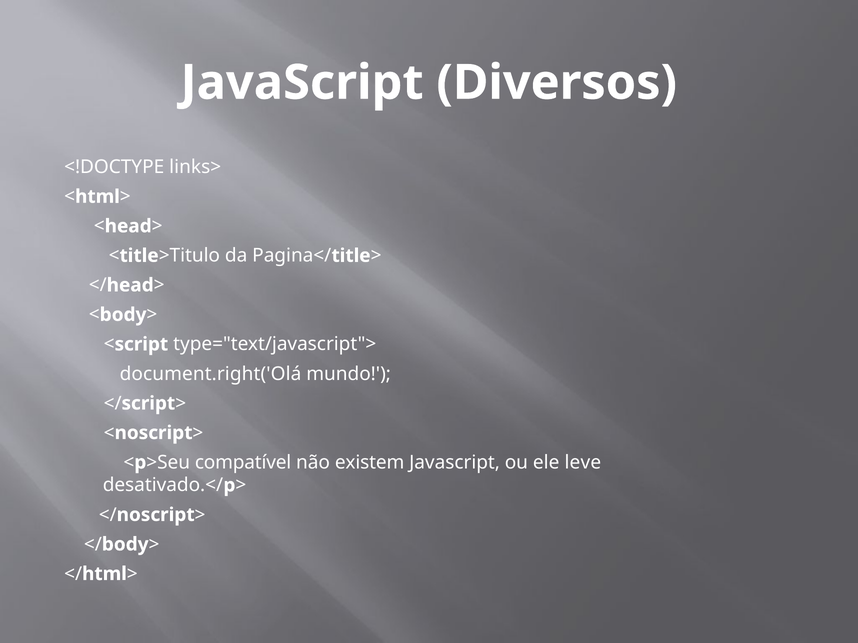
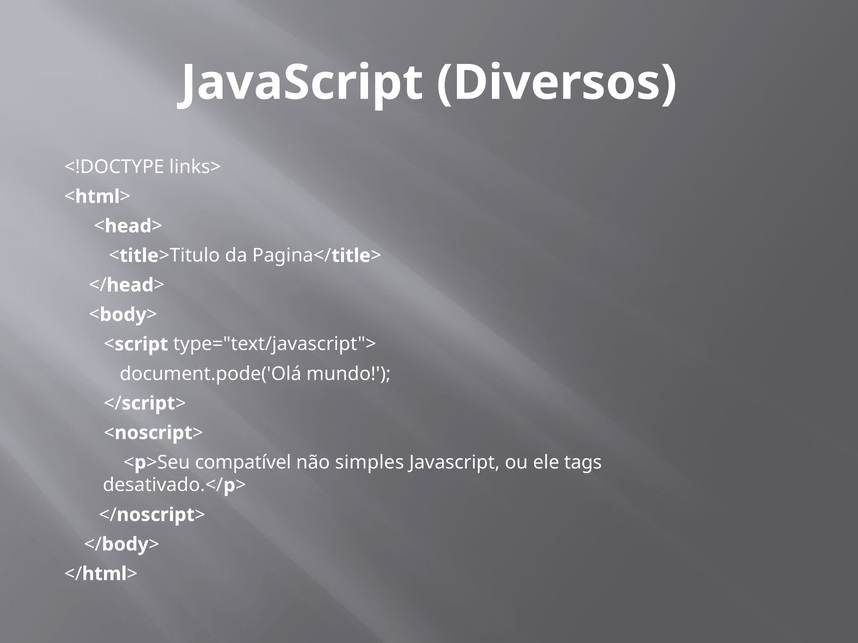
document.right('Olá: document.right('Olá -> document.pode('Olá
existem: existem -> simples
leve: leve -> tags
